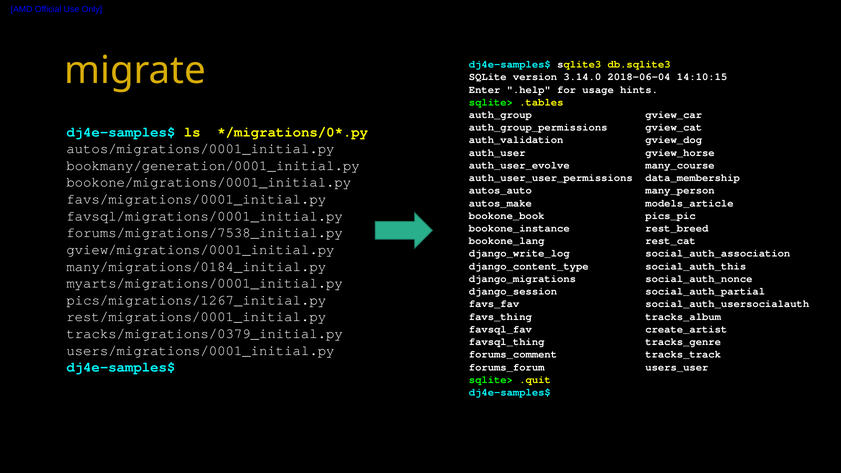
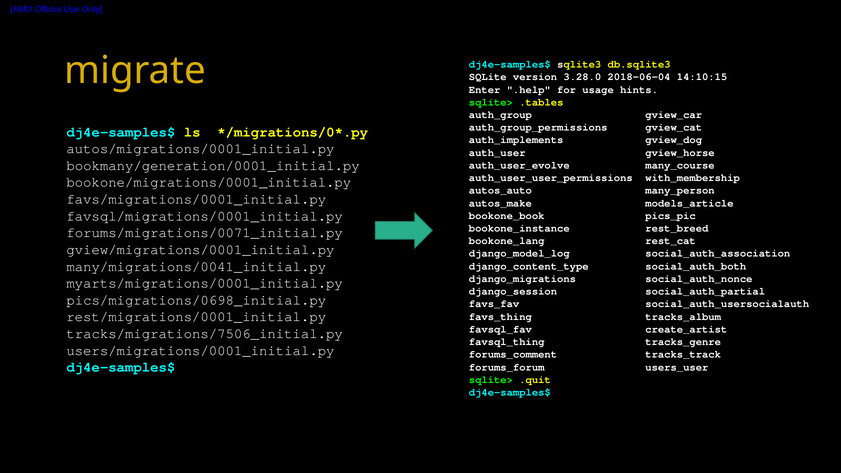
3.14.0: 3.14.0 -> 3.28.0
auth_validation: auth_validation -> auth_implements
data_membership: data_membership -> with_membership
forums/migrations/7538_initial.py: forums/migrations/7538_initial.py -> forums/migrations/0071_initial.py
django_write_log: django_write_log -> django_model_log
many/migrations/0184_initial.py: many/migrations/0184_initial.py -> many/migrations/0041_initial.py
social_auth_this: social_auth_this -> social_auth_both
pics/migrations/1267_initial.py: pics/migrations/1267_initial.py -> pics/migrations/0698_initial.py
tracks/migrations/0379_initial.py: tracks/migrations/0379_initial.py -> tracks/migrations/7506_initial.py
